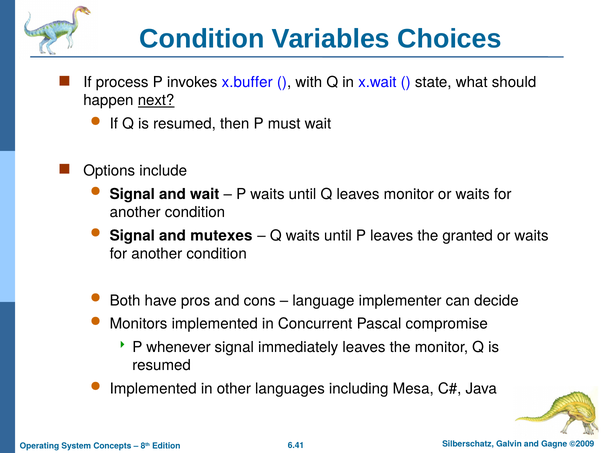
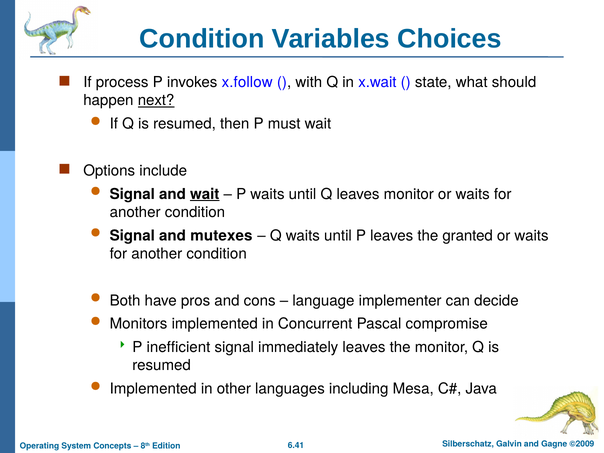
x.buffer: x.buffer -> x.follow
wait at (205, 194) underline: none -> present
whenever: whenever -> inefficient
